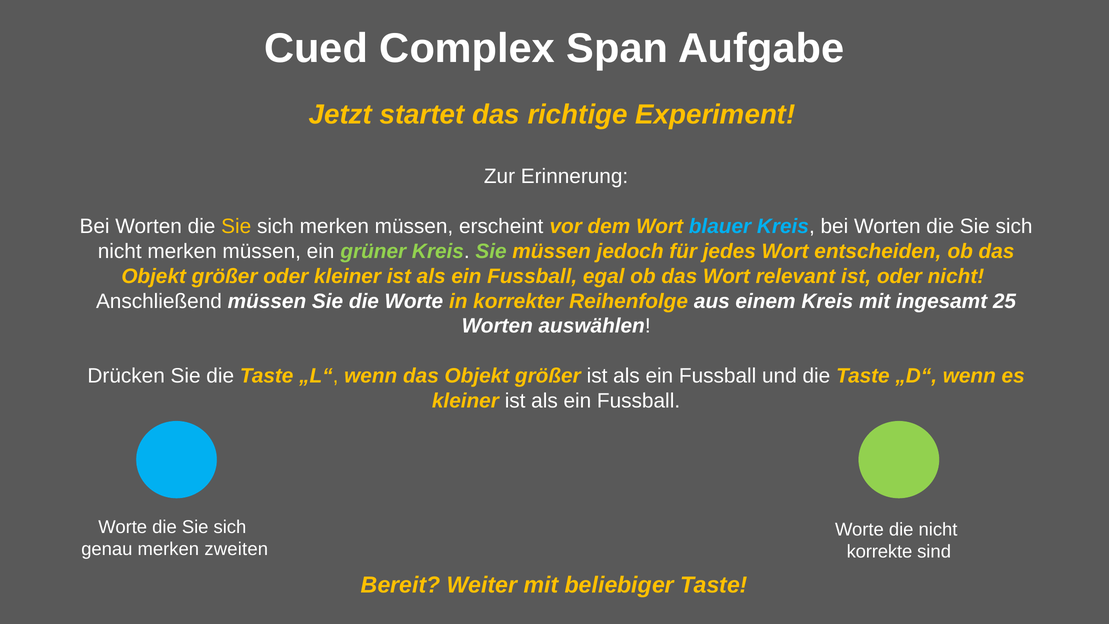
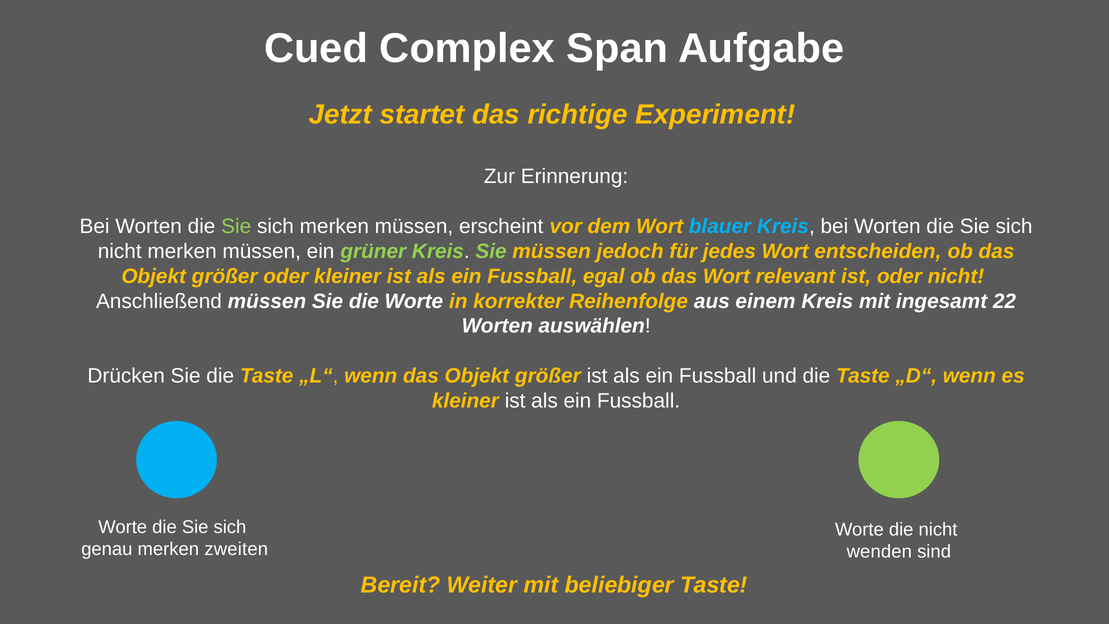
Sie at (236, 226) colour: yellow -> light green
25: 25 -> 22
korrekte: korrekte -> wenden
